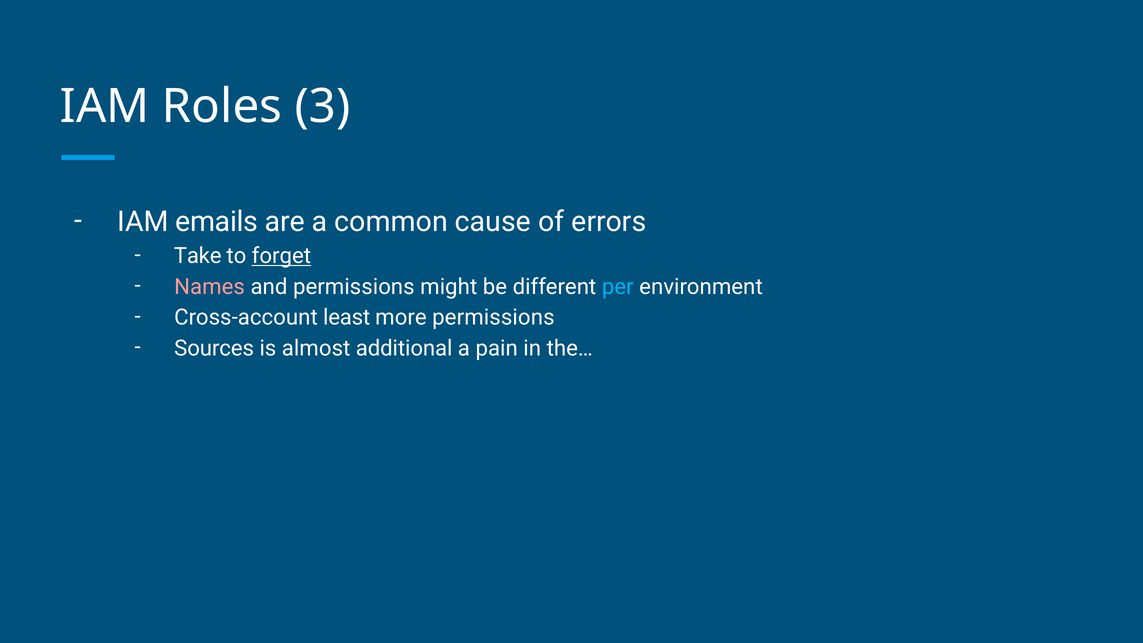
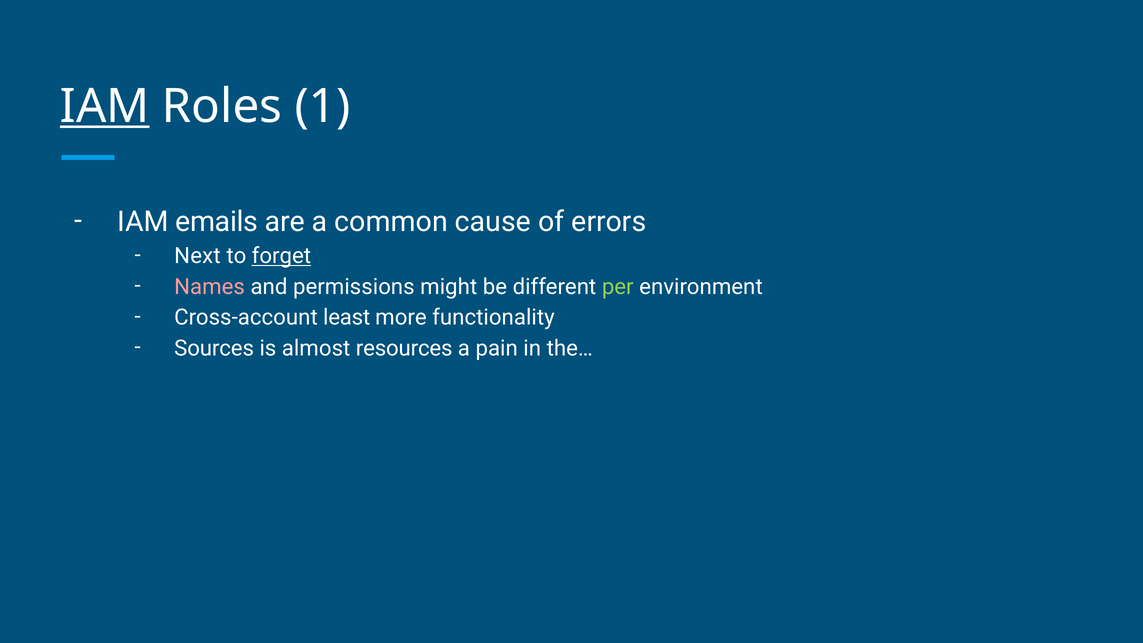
IAM at (105, 106) underline: none -> present
3: 3 -> 1
Take: Take -> Next
per colour: light blue -> light green
more permissions: permissions -> functionality
additional: additional -> resources
